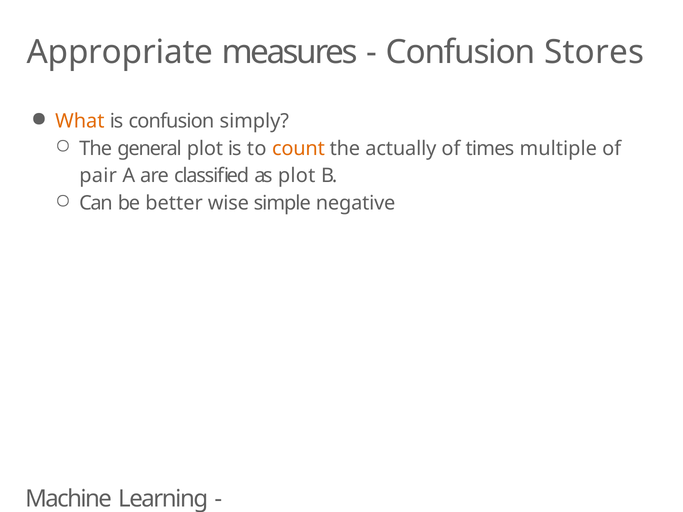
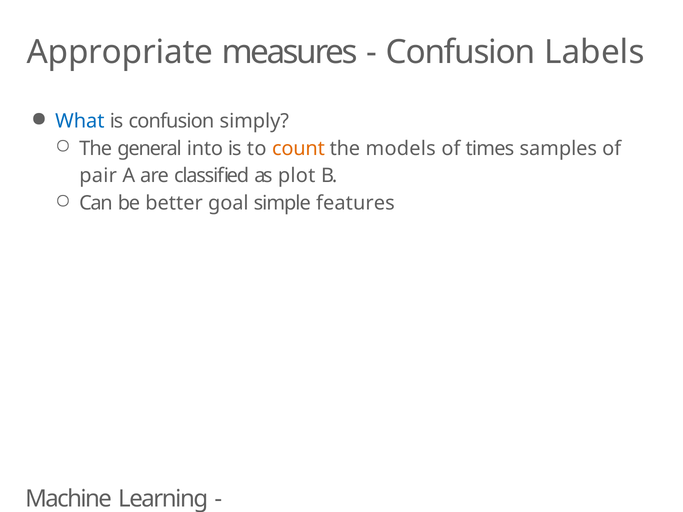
Stores: Stores -> Labels
What colour: orange -> blue
general plot: plot -> into
actually: actually -> models
multiple: multiple -> samples
wise: wise -> goal
negative: negative -> features
